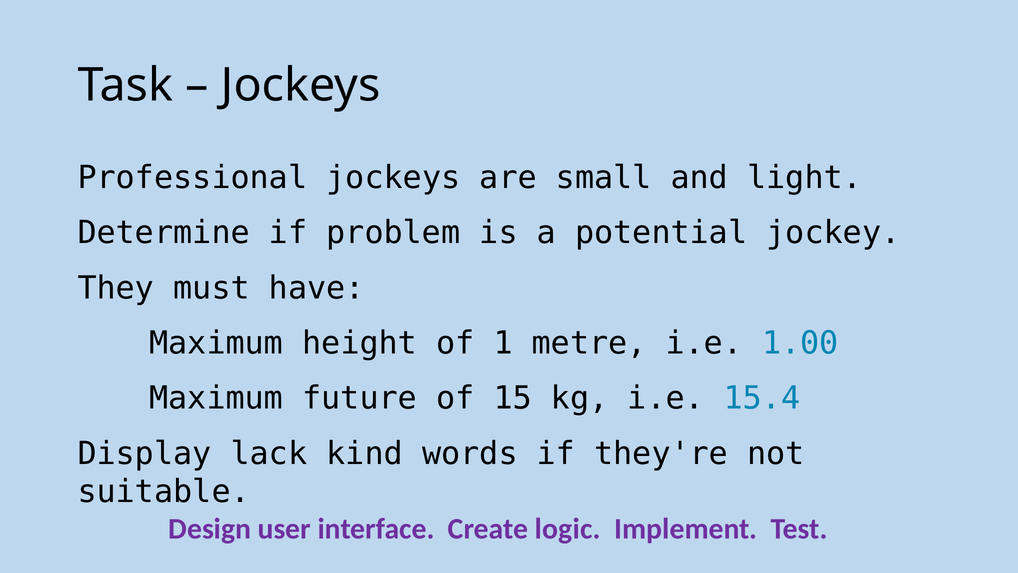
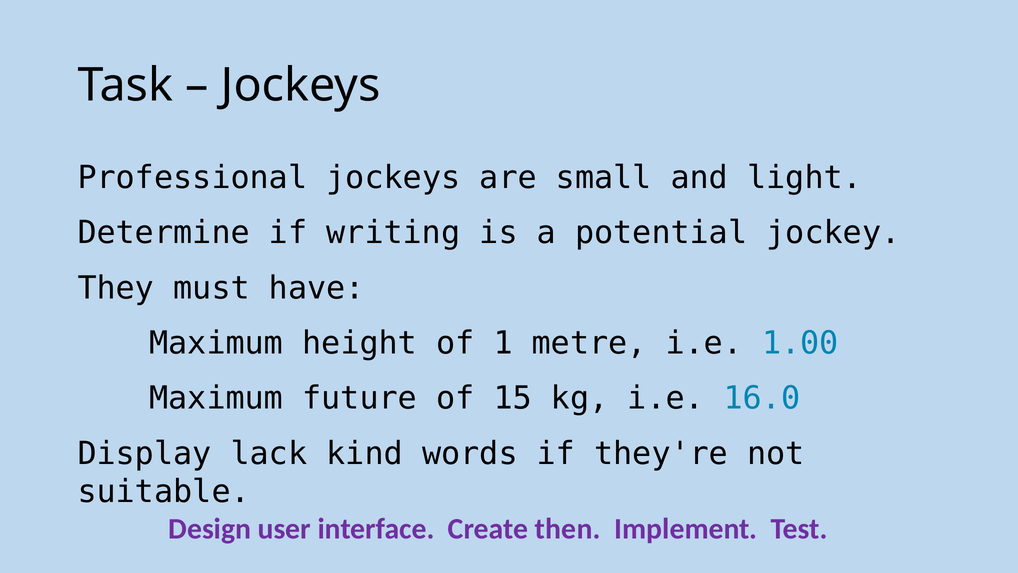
problem: problem -> writing
15.4: 15.4 -> 16.0
logic: logic -> then
